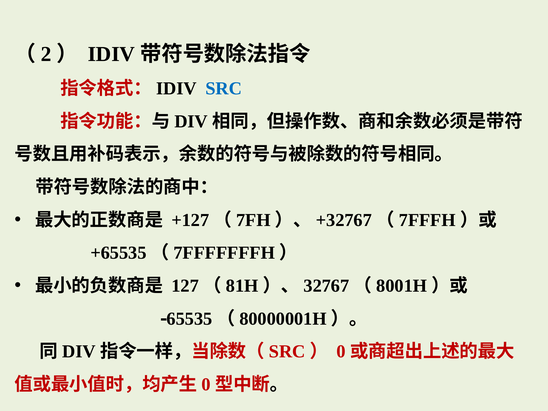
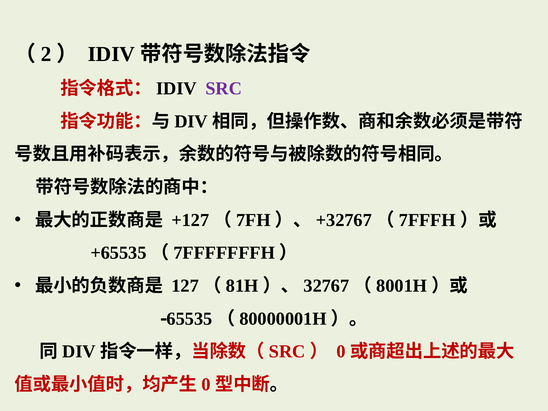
SRC colour: blue -> purple
